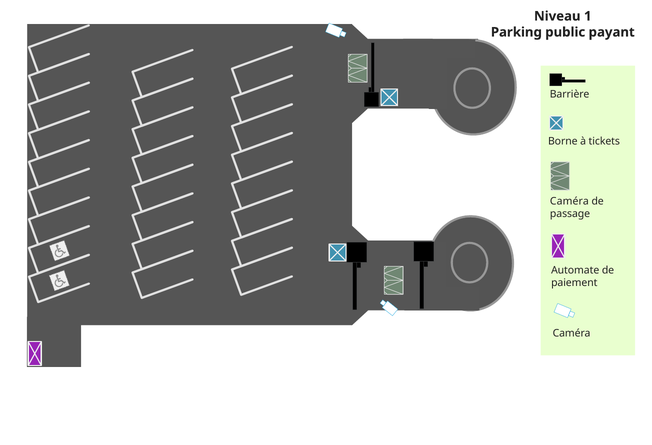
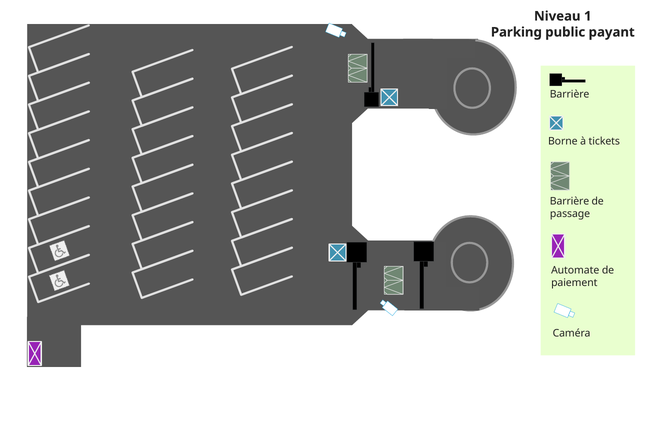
Caméra at (569, 201): Caméra -> Barrière
